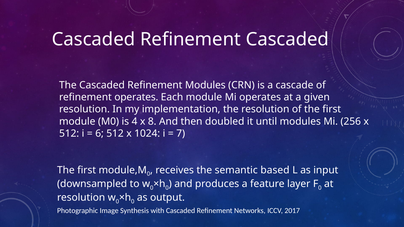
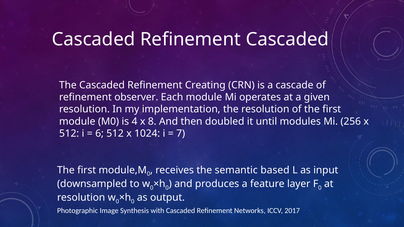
Refinement Modules: Modules -> Creating
refinement operates: operates -> observer
